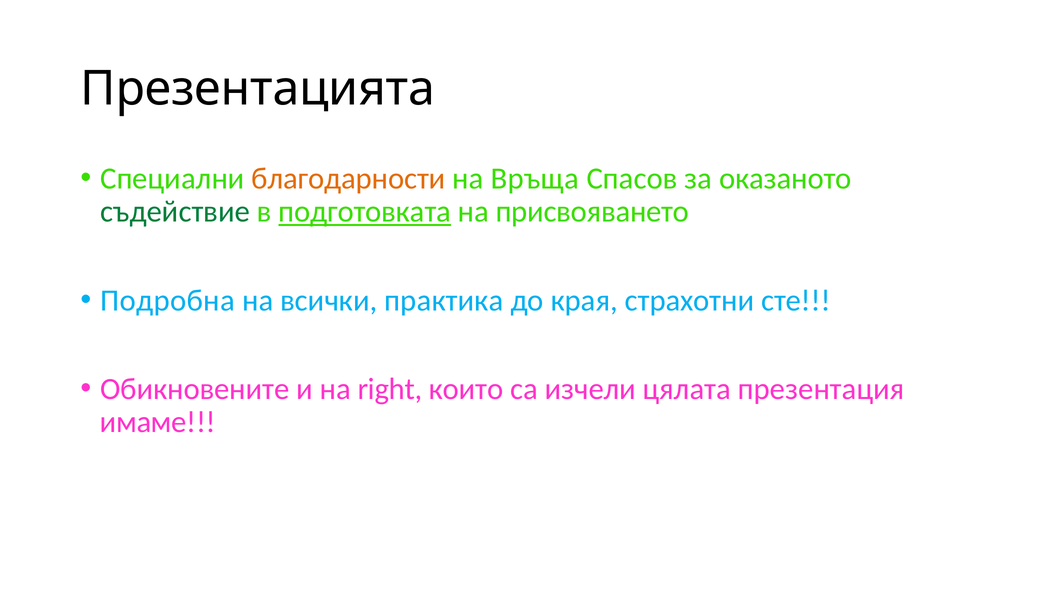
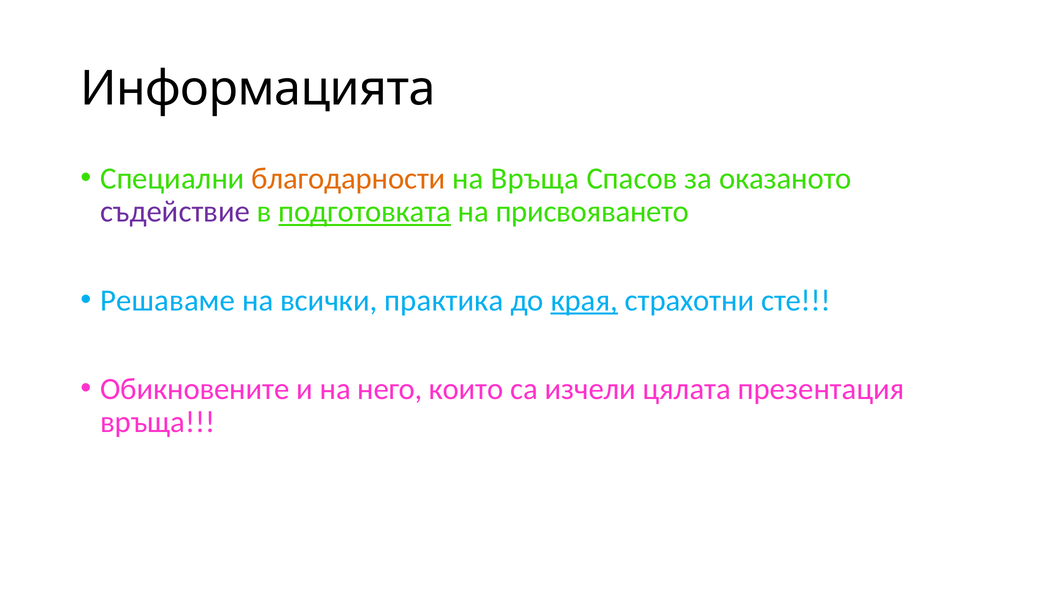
Презентацията: Презентацията -> Информацията
съдействие colour: green -> purple
Подробна: Подробна -> Решаваме
края underline: none -> present
right: right -> него
имаме at (158, 422): имаме -> връща
